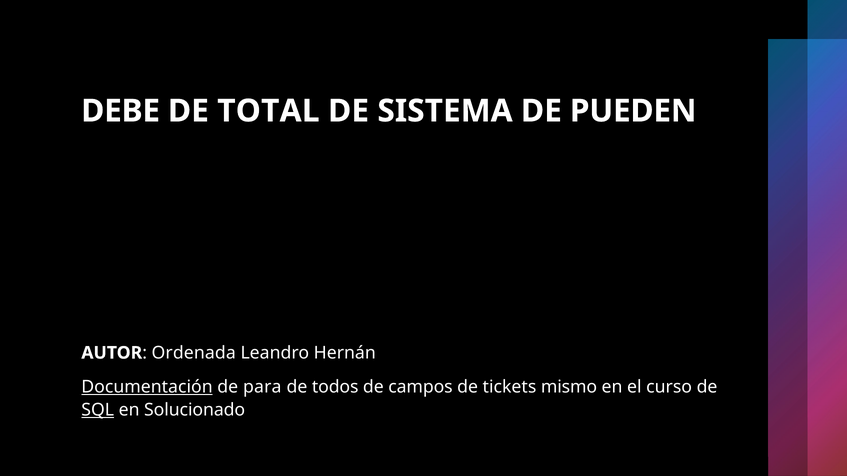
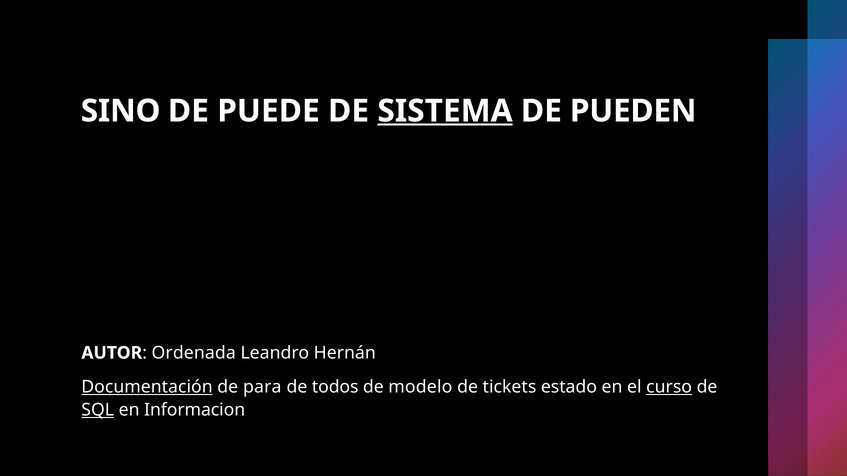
DEBE: DEBE -> SINO
TOTAL: TOTAL -> PUEDE
SISTEMA underline: none -> present
campos: campos -> modelo
mismo: mismo -> estado
curso underline: none -> present
Solucionado: Solucionado -> Informacion
